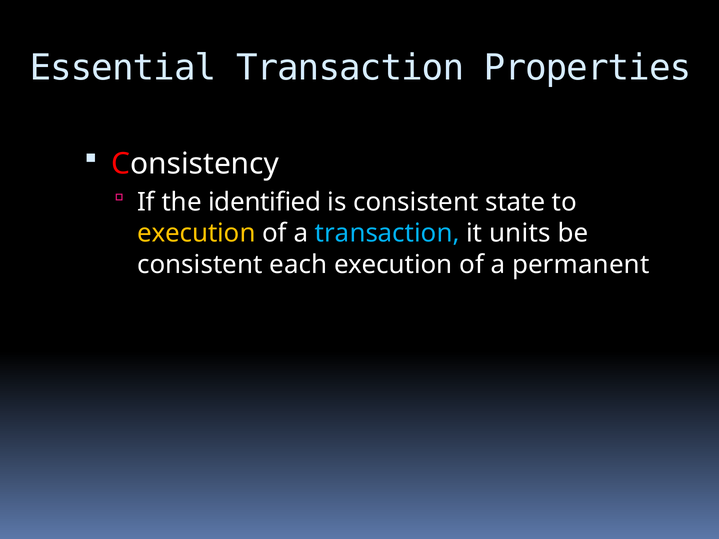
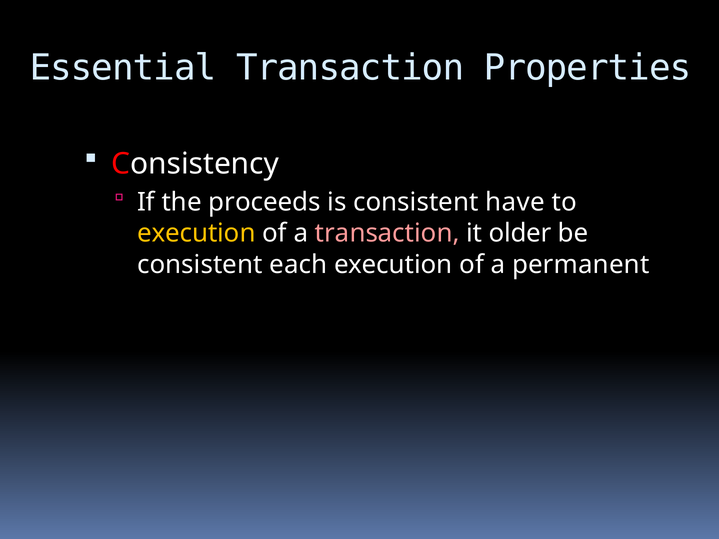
identified: identified -> proceeds
state: state -> have
transaction at (387, 233) colour: light blue -> pink
units: units -> older
